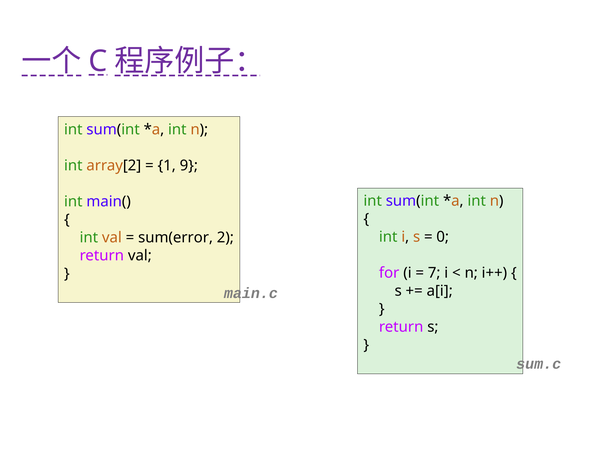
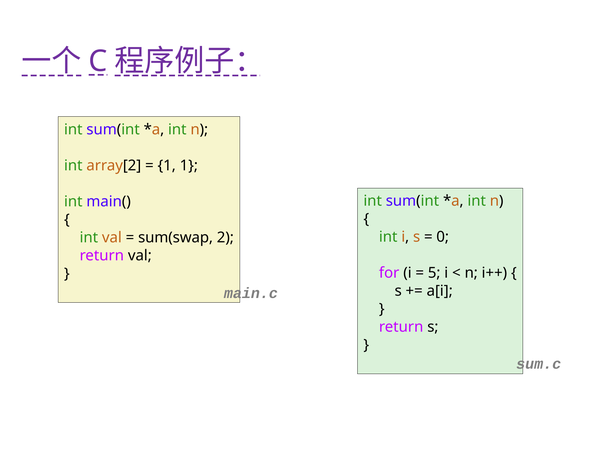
1 9: 9 -> 1
sum(error: sum(error -> sum(swap
7: 7 -> 5
